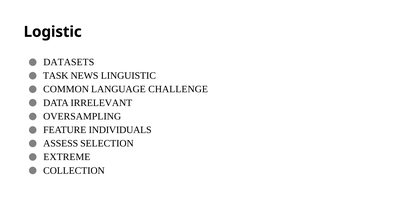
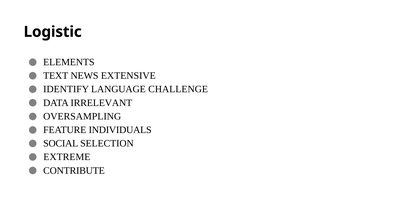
DATASETS: DATASETS -> ELEMENTS
TASK: TASK -> TEXT
LINGUISTIC: LINGUISTIC -> EXTENSIVE
COMMON: COMMON -> IDENTIFY
ASSESS: ASSESS -> SOCIAL
COLLECTION: COLLECTION -> CONTRIBUTE
